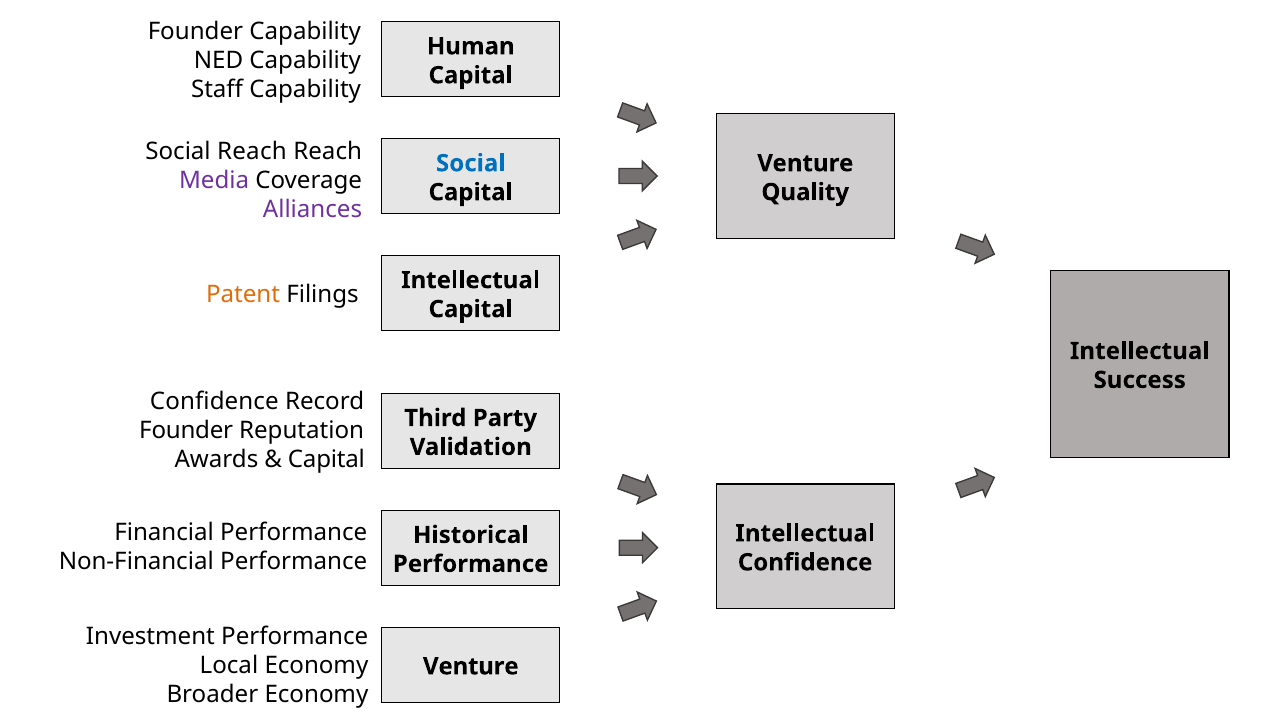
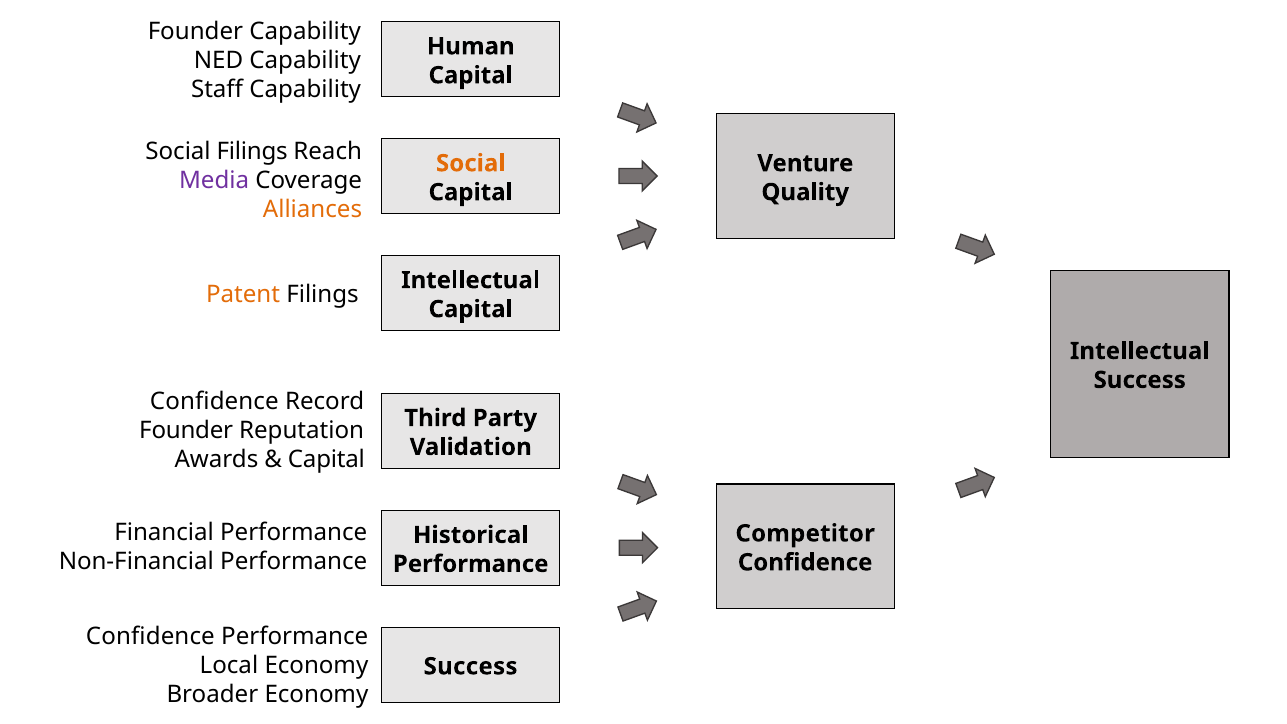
Social Reach: Reach -> Filings
Social at (471, 163) colour: blue -> orange
Alliances colour: purple -> orange
Intellectual at (805, 533): Intellectual -> Competitor
Investment at (150, 637): Investment -> Confidence
Venture at (471, 666): Venture -> Success
